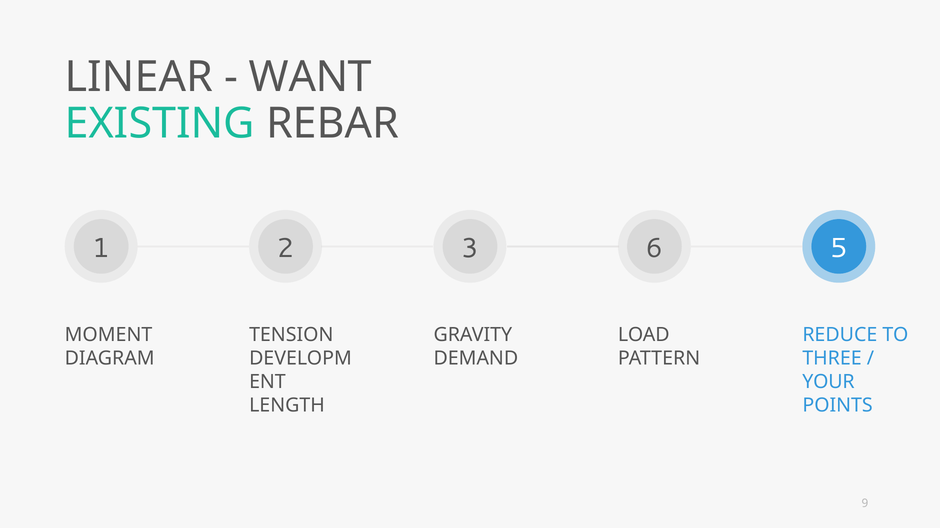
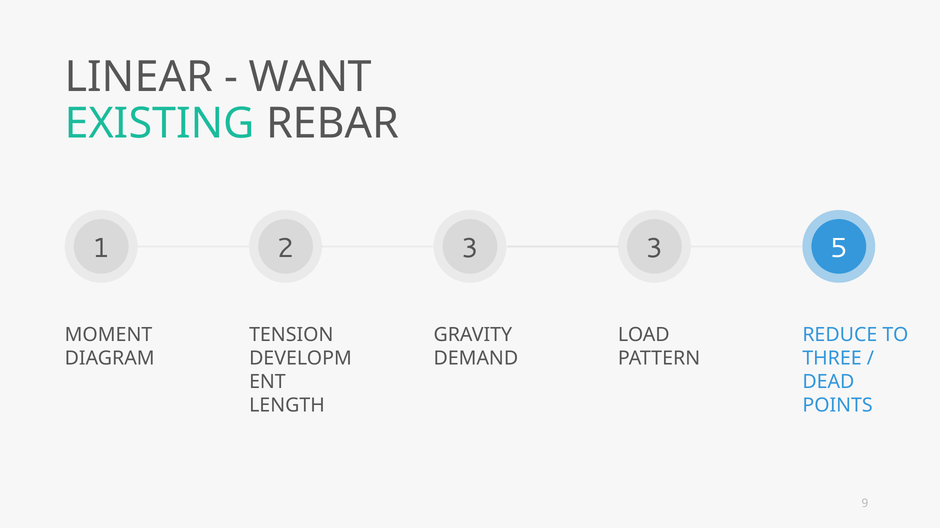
1 6: 6 -> 3
YOUR: YOUR -> DEAD
